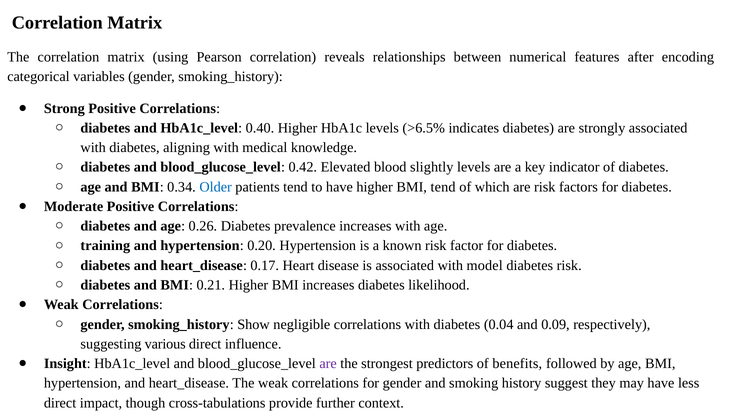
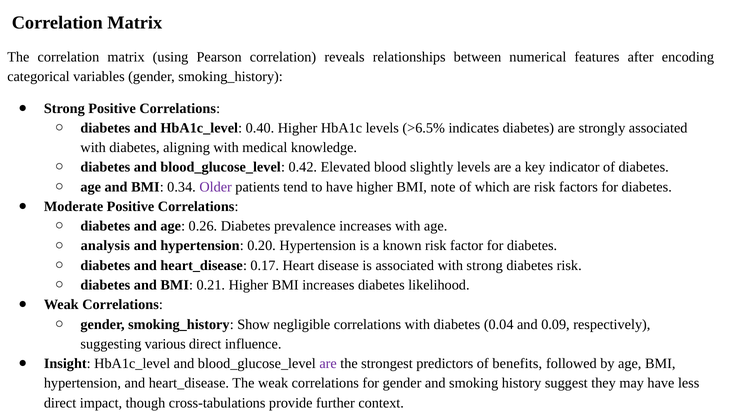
Older colour: blue -> purple
BMI tend: tend -> note
training: training -> analysis
with model: model -> strong
